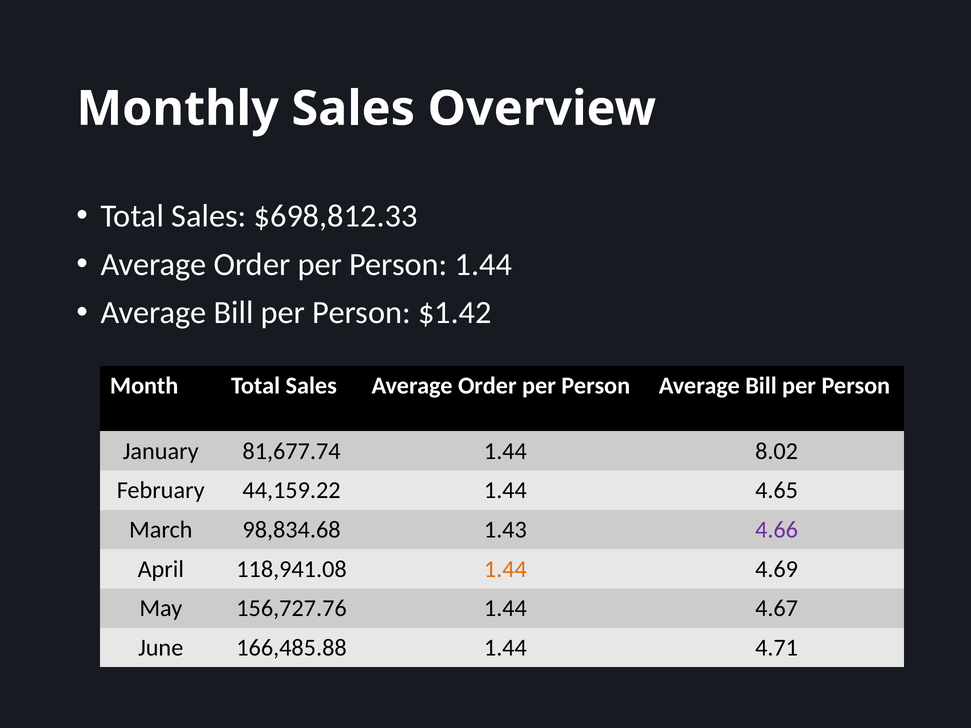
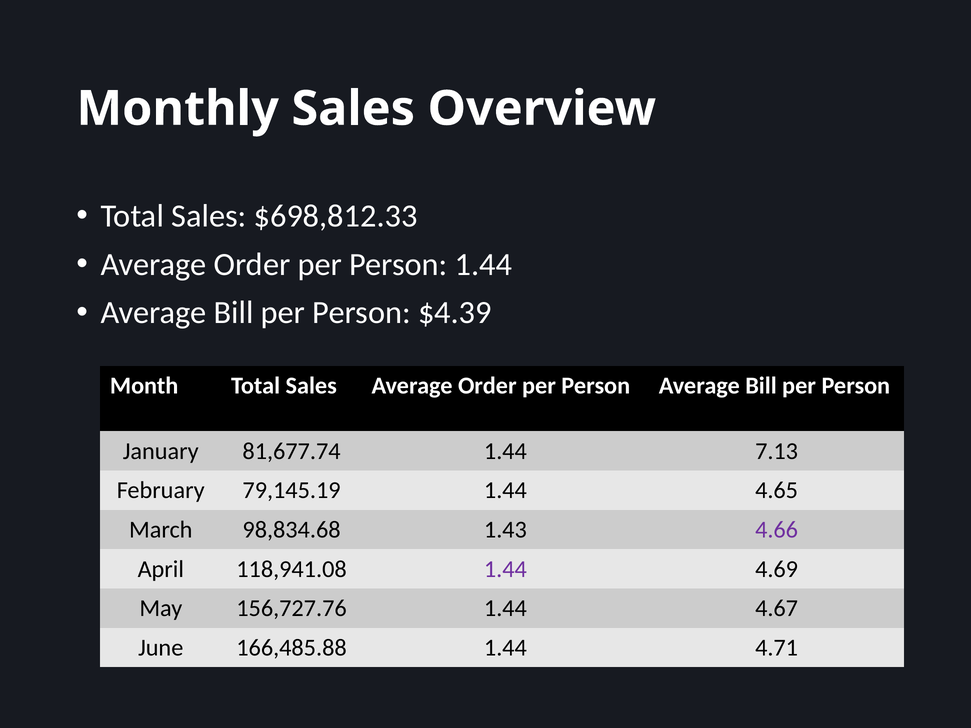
$1.42: $1.42 -> $4.39
8.02: 8.02 -> 7.13
44,159.22: 44,159.22 -> 79,145.19
1.44 at (505, 569) colour: orange -> purple
